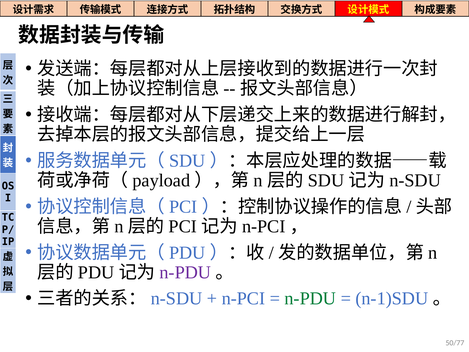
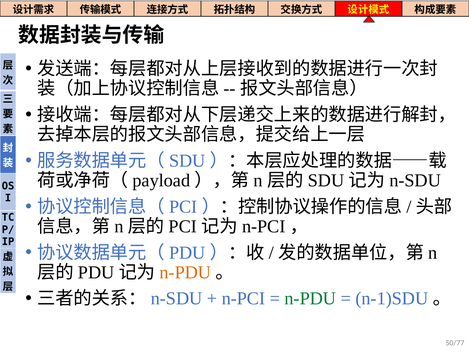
n-PDU at (185, 272) colour: purple -> orange
